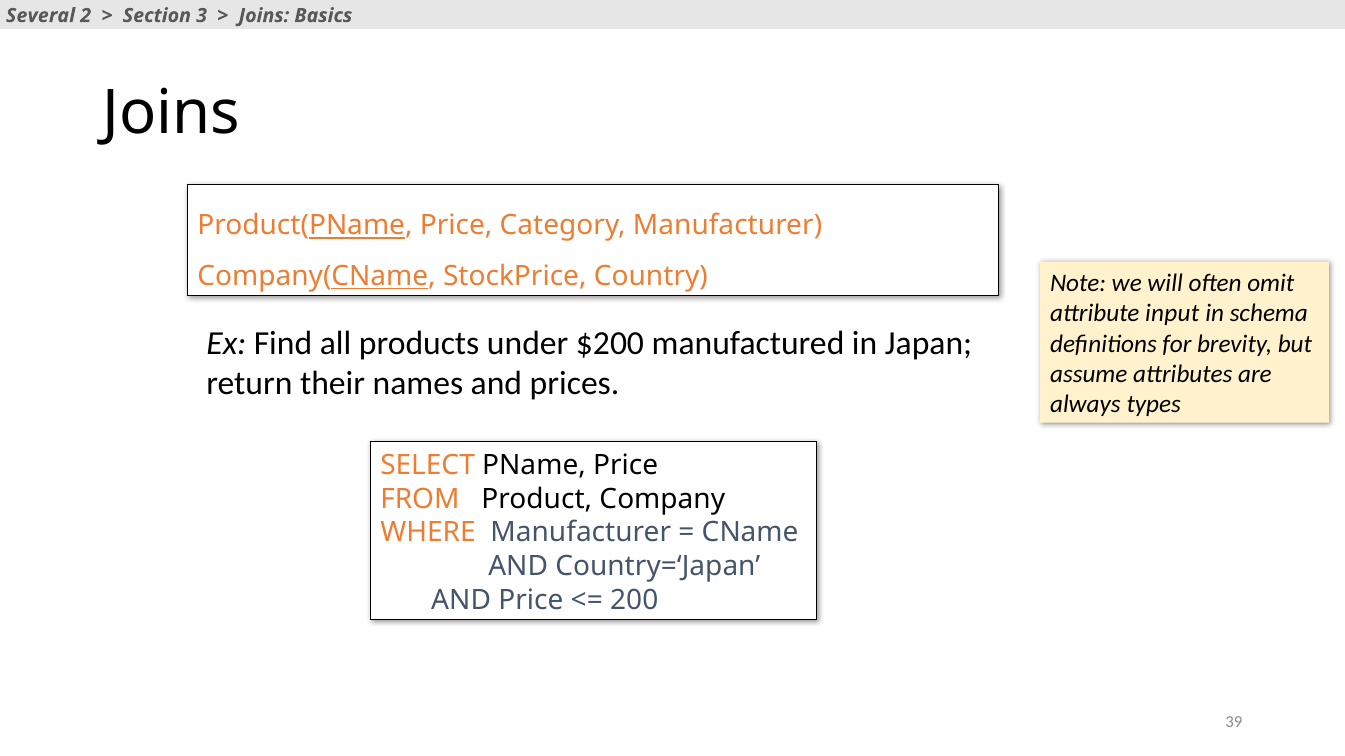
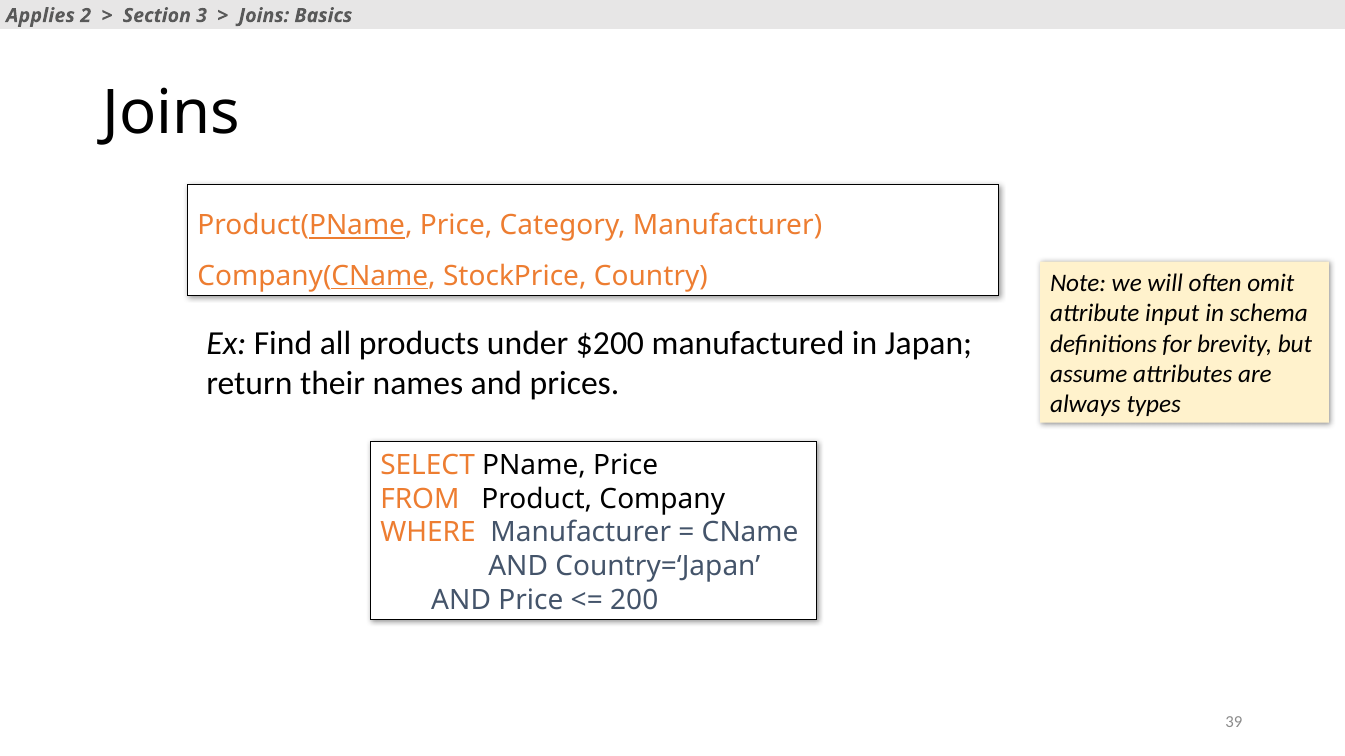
Several: Several -> Applies
